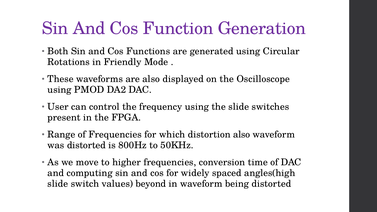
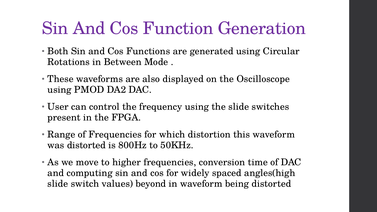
Friendly: Friendly -> Between
distortion also: also -> this
